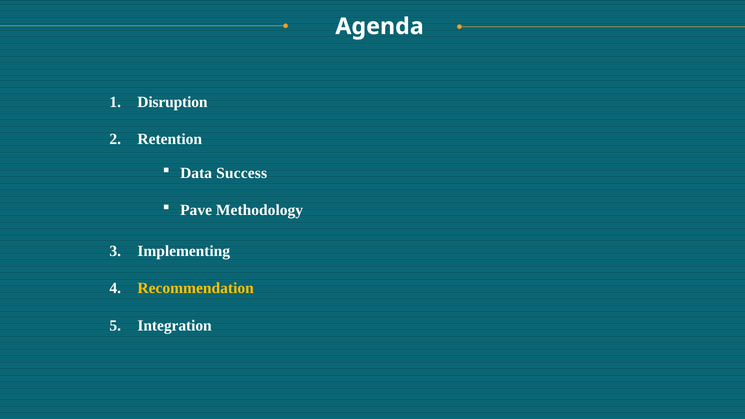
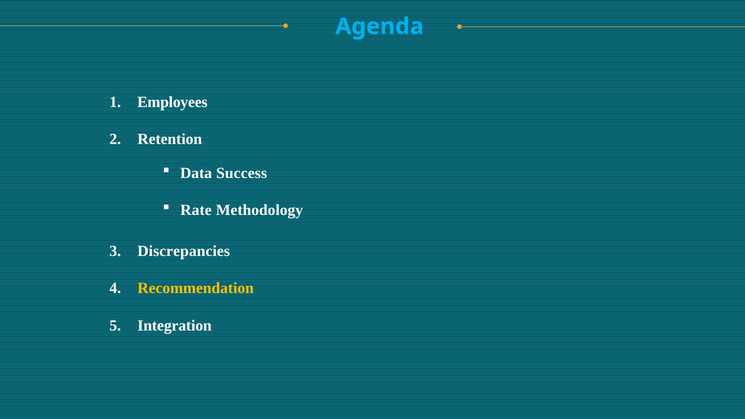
Agenda colour: white -> light blue
Disruption: Disruption -> Employees
Pave: Pave -> Rate
Implementing: Implementing -> Discrepancies
